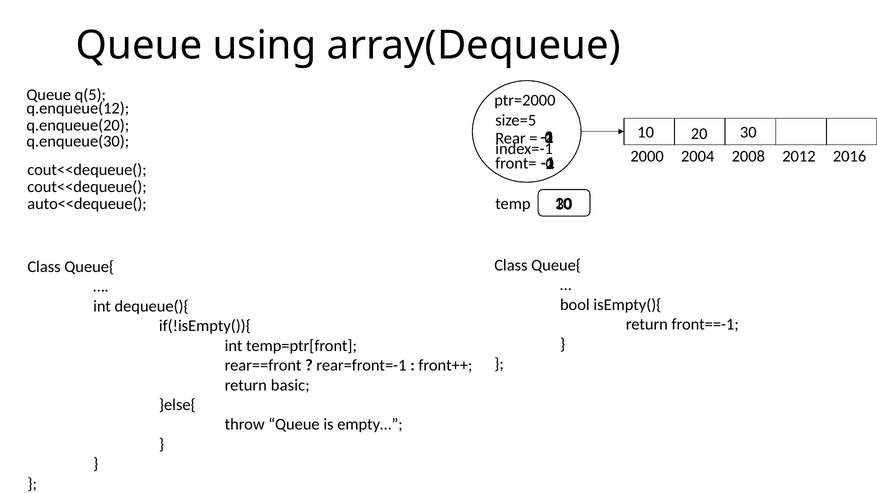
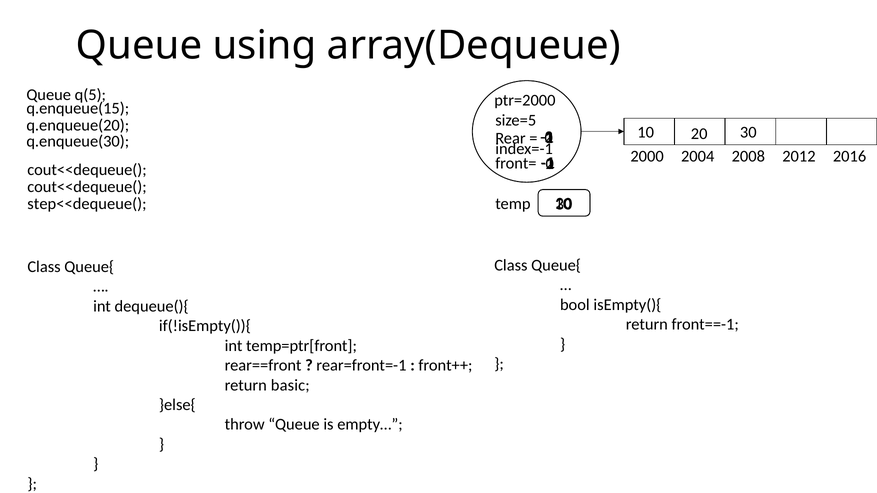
q.enqueue(12: q.enqueue(12 -> q.enqueue(15
auto<<dequeue(: auto<<dequeue( -> step<<dequeue(
